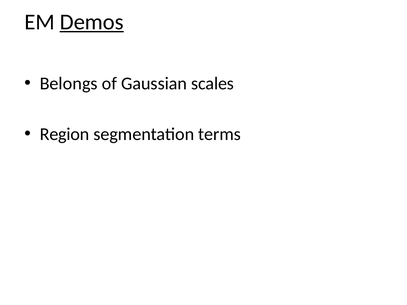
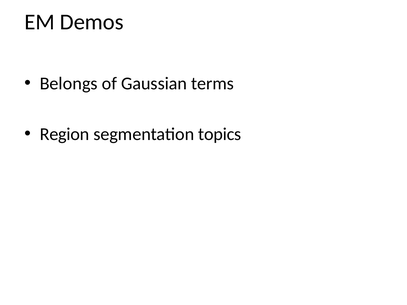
Demos underline: present -> none
scales: scales -> terms
terms: terms -> topics
